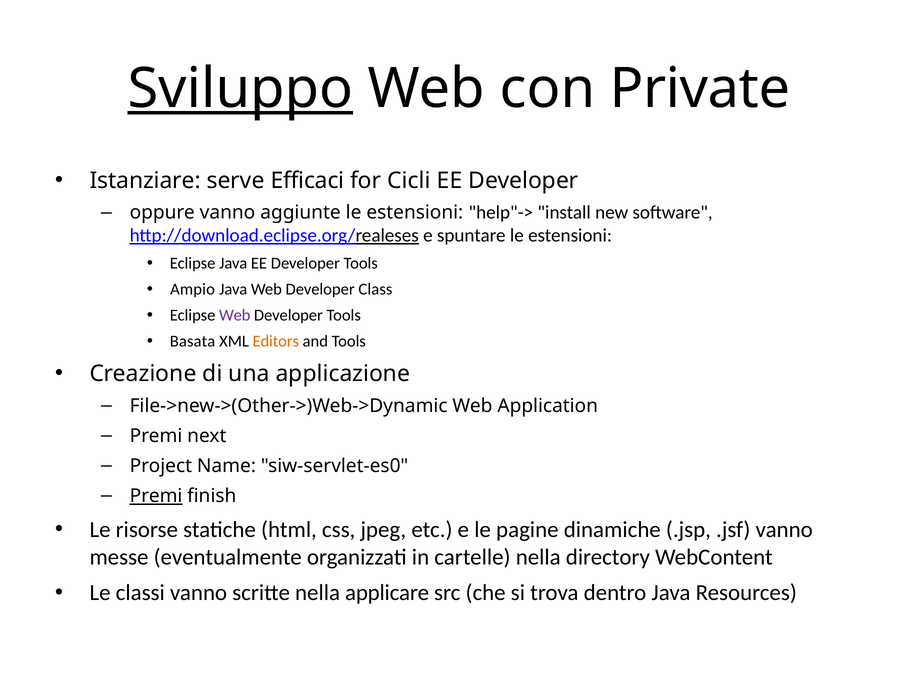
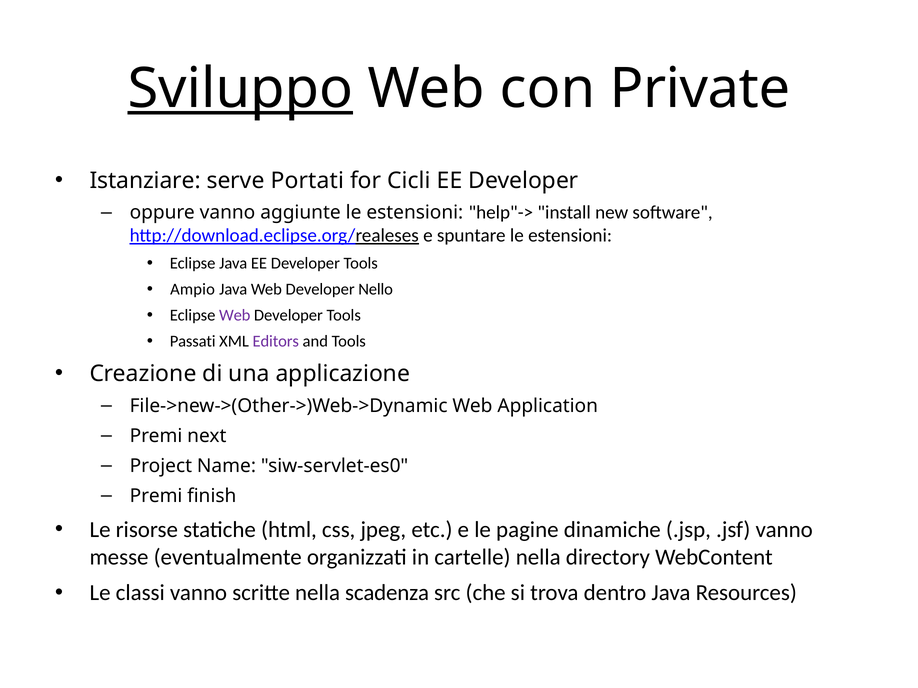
Efficaci: Efficaci -> Portati
Class: Class -> Nello
Basata: Basata -> Passati
Editors colour: orange -> purple
Premi at (156, 496) underline: present -> none
applicare: applicare -> scadenza
